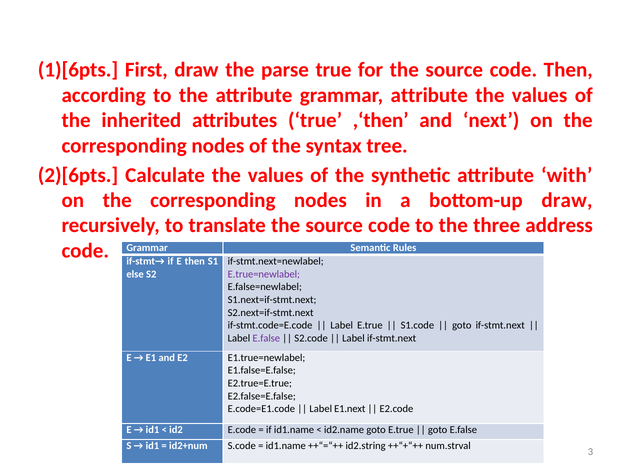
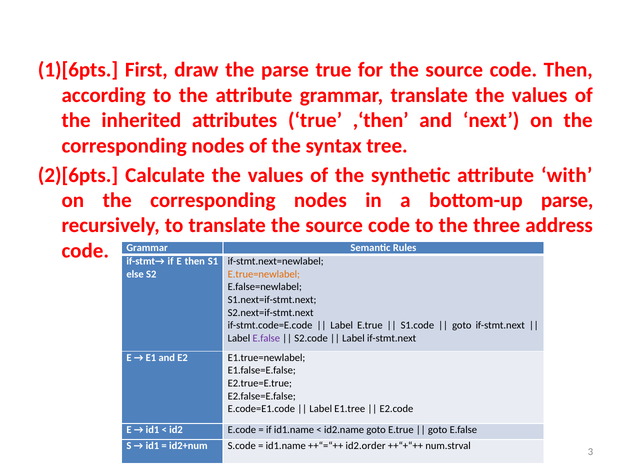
grammar attribute: attribute -> translate
bottom-up draw: draw -> parse
E.true=newlabel colour: purple -> orange
E1.next: E1.next -> E1.tree
id2.string: id2.string -> id2.order
